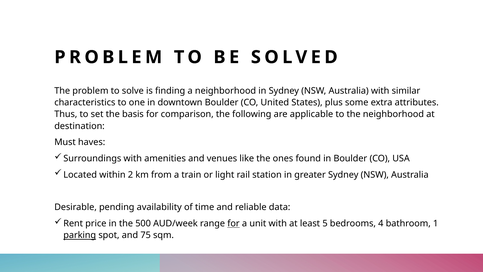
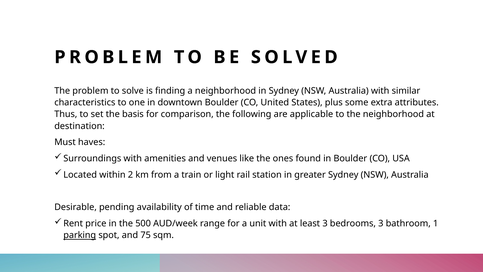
for at (234, 223) underline: present -> none
least 5: 5 -> 3
bedrooms 4: 4 -> 3
